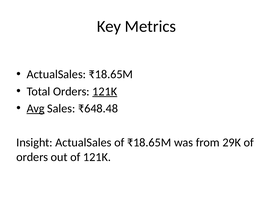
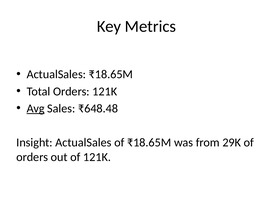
121K at (105, 91) underline: present -> none
